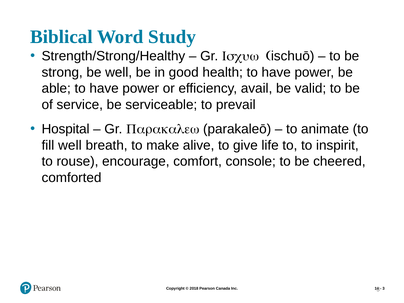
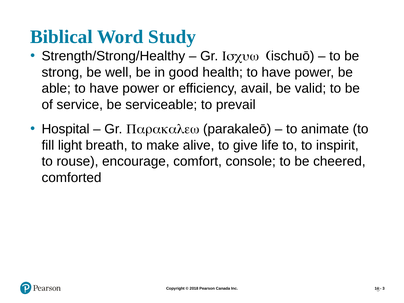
fill well: well -> light
